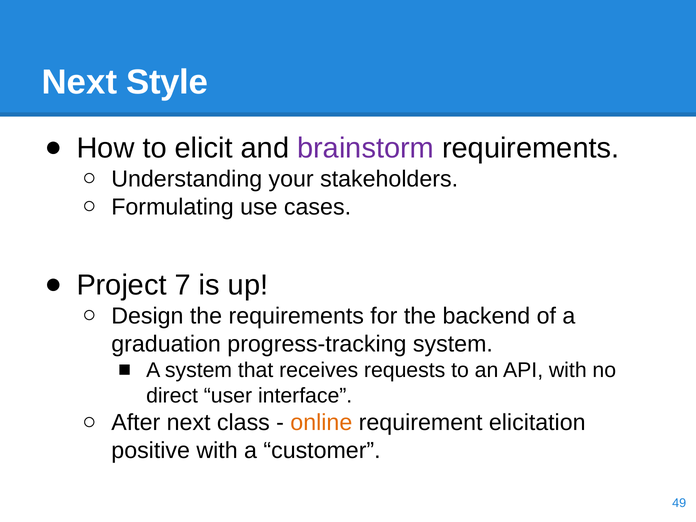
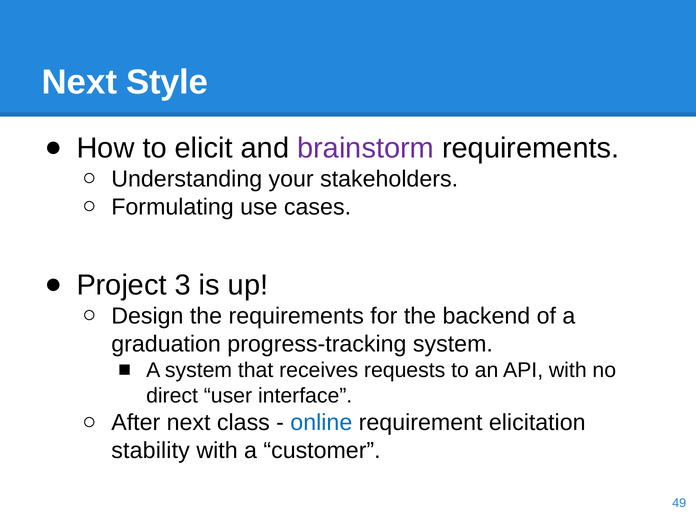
7: 7 -> 3
online colour: orange -> blue
positive: positive -> stability
